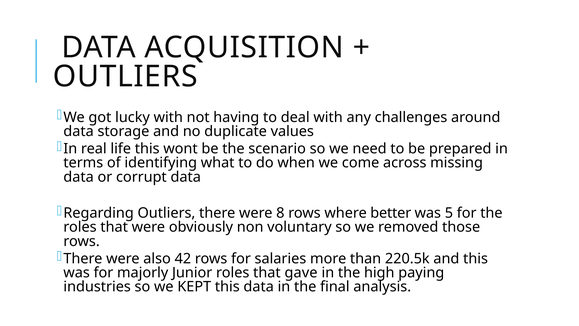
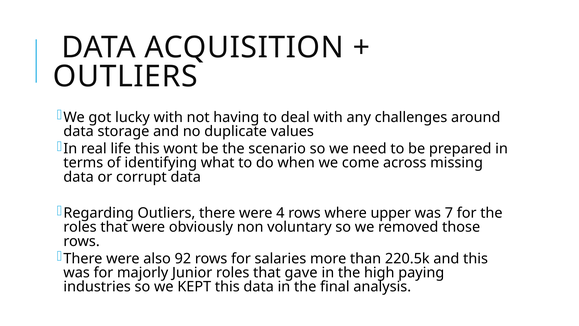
8: 8 -> 4
better: better -> upper
5: 5 -> 7
42: 42 -> 92
